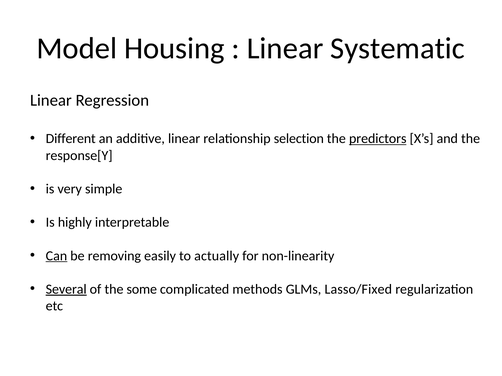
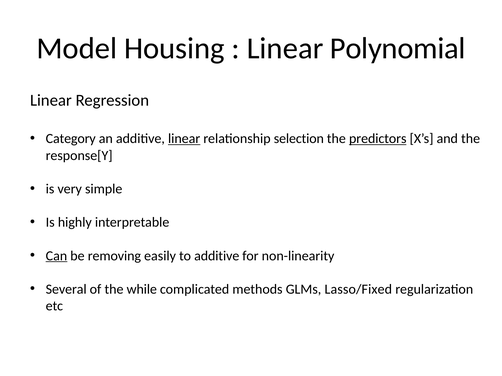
Systematic: Systematic -> Polynomial
Different: Different -> Category
linear at (184, 139) underline: none -> present
to actually: actually -> additive
Several underline: present -> none
some: some -> while
